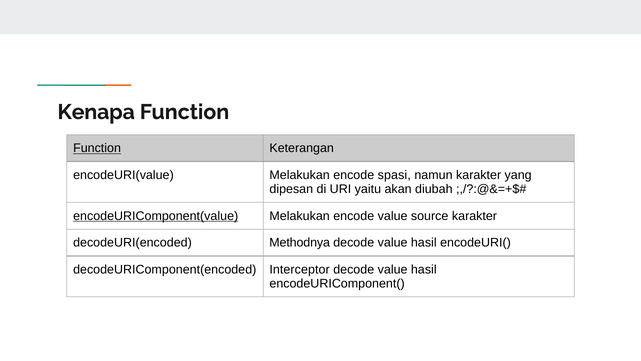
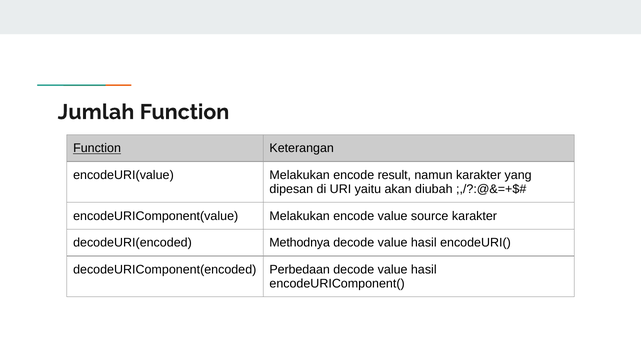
Kenapa: Kenapa -> Jumlah
spasi: spasi -> result
encodeURIComponent(value underline: present -> none
Interceptor: Interceptor -> Perbedaan
